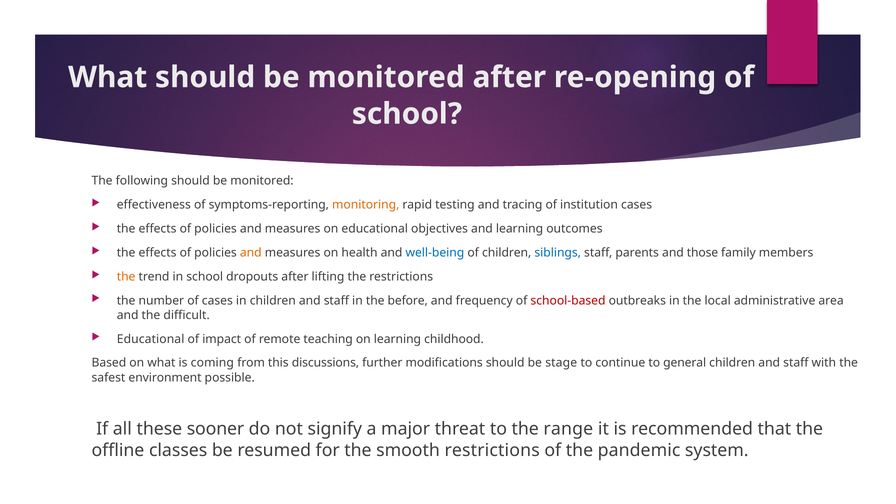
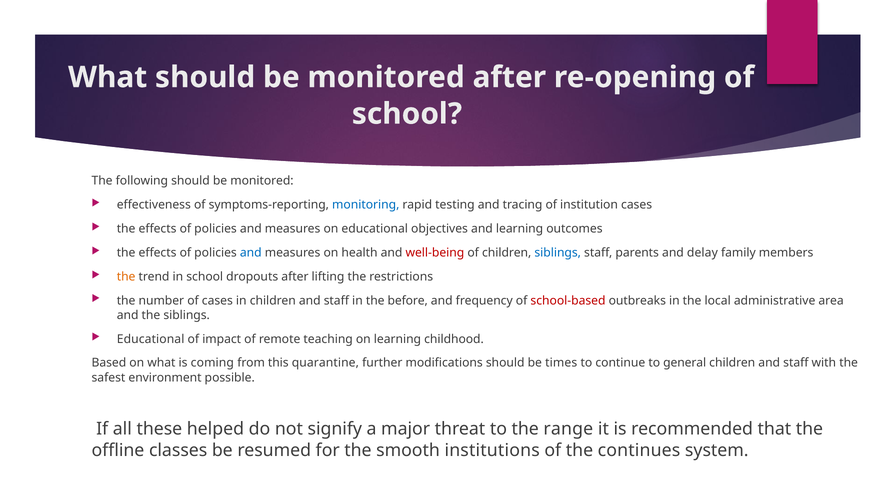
monitoring colour: orange -> blue
and at (251, 253) colour: orange -> blue
well-being colour: blue -> red
those: those -> delay
the difficult: difficult -> siblings
discussions: discussions -> quarantine
stage: stage -> times
sooner: sooner -> helped
smooth restrictions: restrictions -> institutions
pandemic: pandemic -> continues
